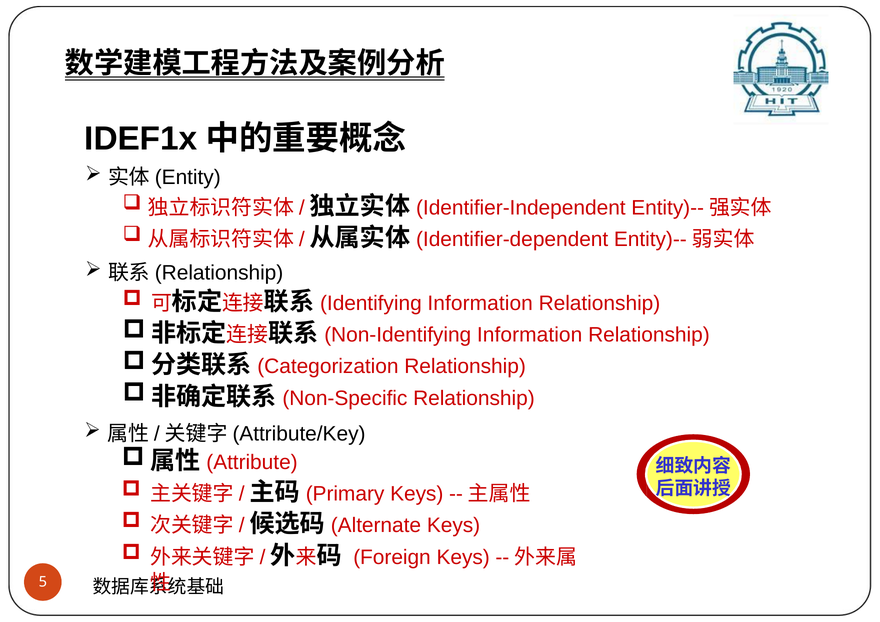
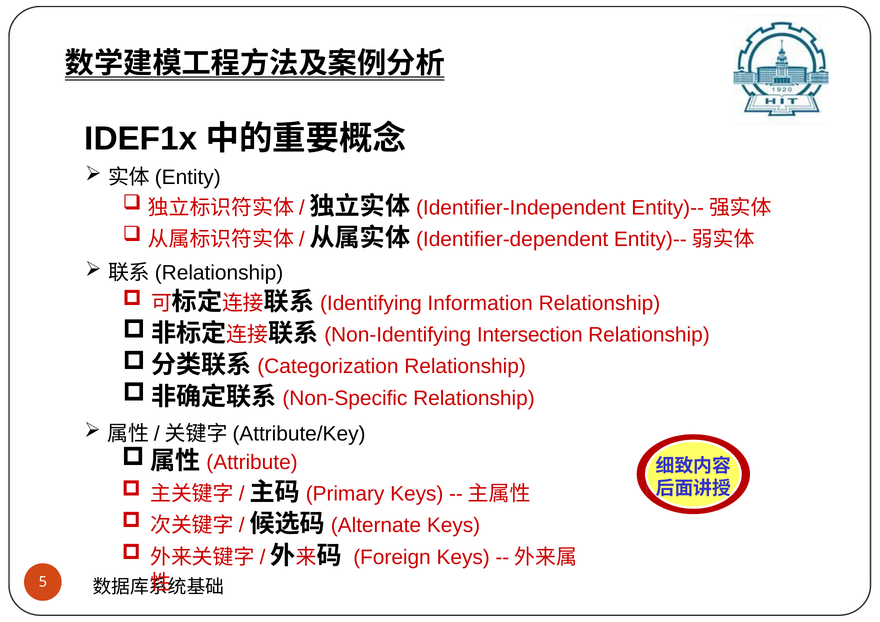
Information at (530, 335): Information -> Intersection
